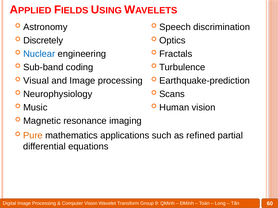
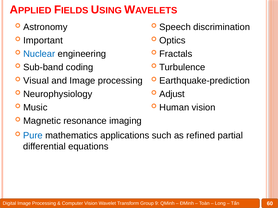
Discretely: Discretely -> Important
Scans: Scans -> Adjust
Pure colour: orange -> blue
